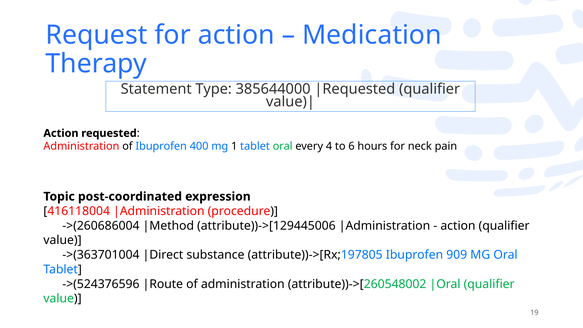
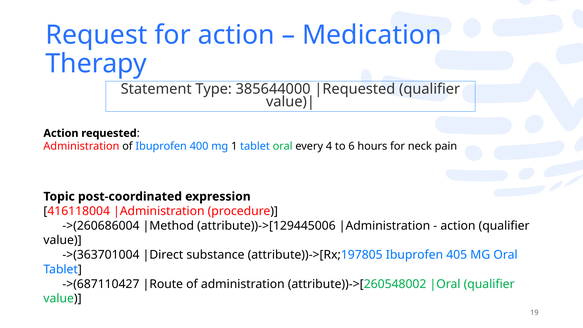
909: 909 -> 405
->(524376596: ->(524376596 -> ->(687110427
